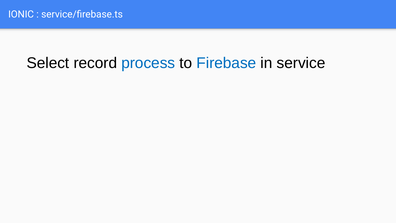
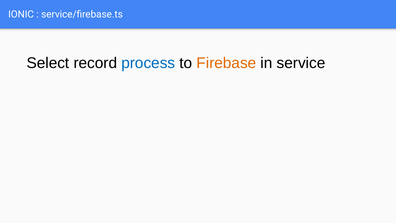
Firebase colour: blue -> orange
